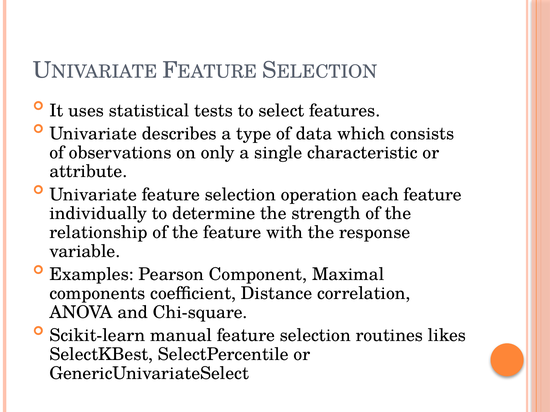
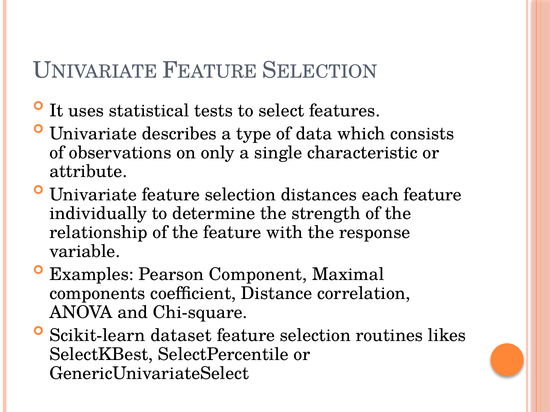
operation: operation -> distances
manual: manual -> dataset
